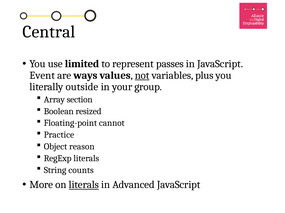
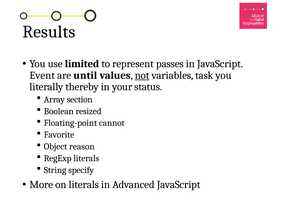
Central: Central -> Results
ways: ways -> until
plus: plus -> task
outside: outside -> thereby
group: group -> status
Practice: Practice -> Favorite
counts: counts -> specify
literals at (84, 185) underline: present -> none
